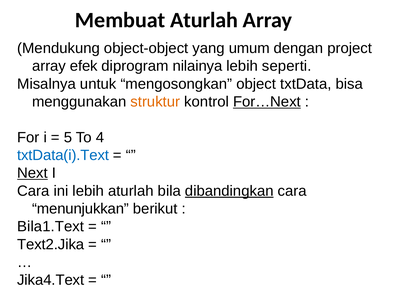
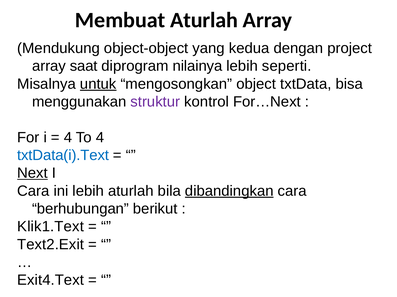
umum: umum -> kedua
efek: efek -> saat
untuk underline: none -> present
struktur colour: orange -> purple
For…Next underline: present -> none
5 at (68, 138): 5 -> 4
menunjukkan: menunjukkan -> berhubungan
Bila1.Text: Bila1.Text -> Klik1.Text
Text2.Jika: Text2.Jika -> Text2.Exit
Jika4.Text: Jika4.Text -> Exit4.Text
